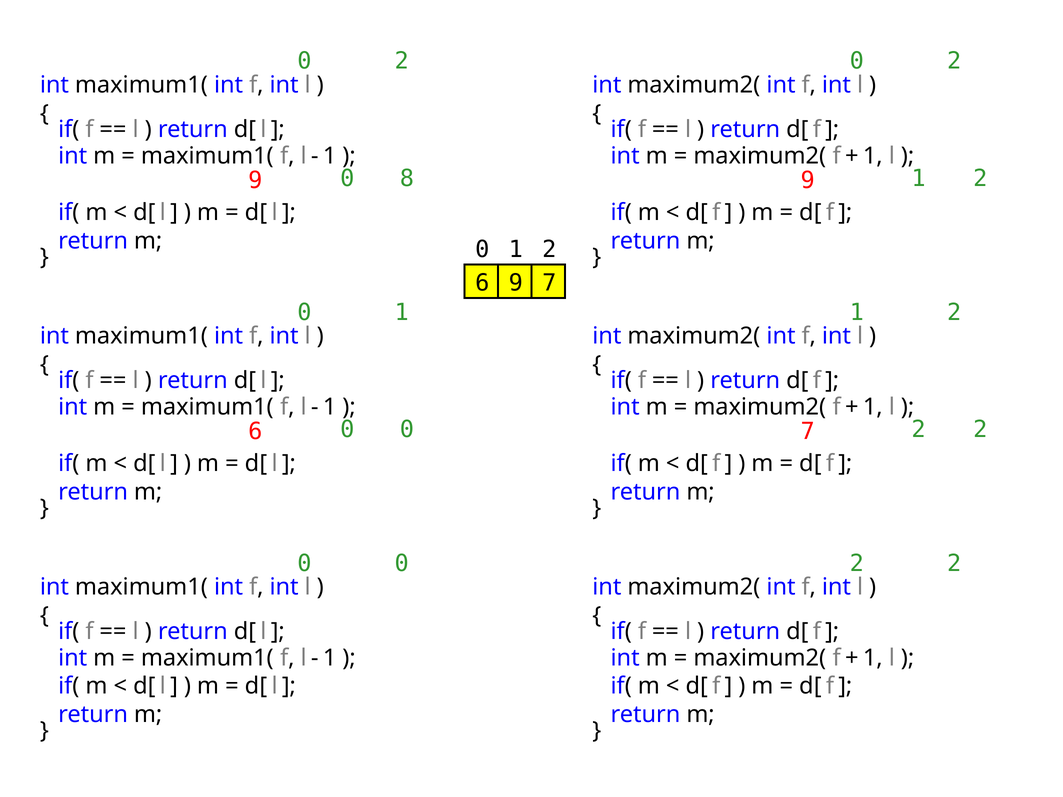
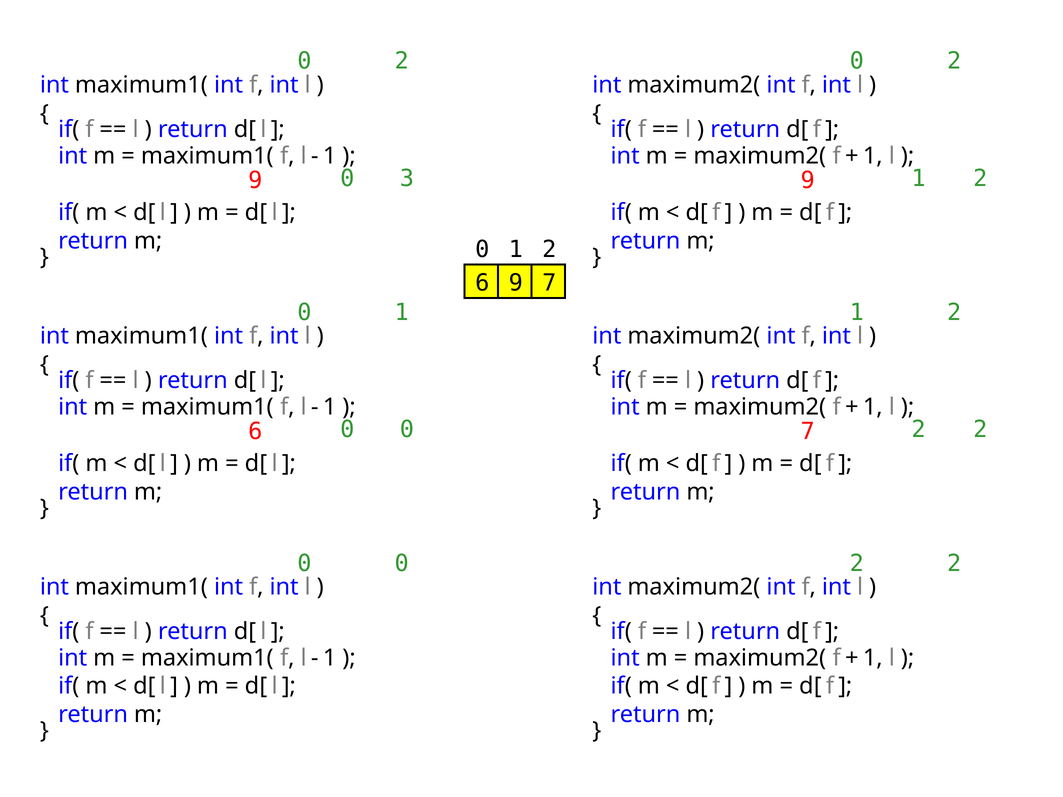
8: 8 -> 3
